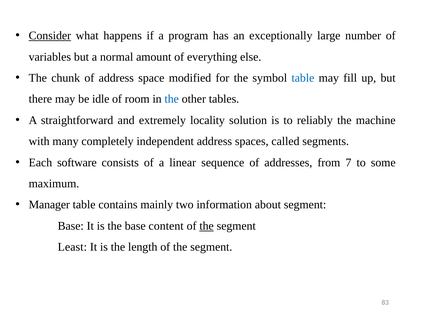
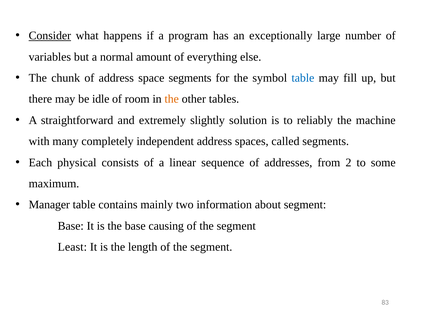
space modified: modified -> segments
the at (172, 99) colour: blue -> orange
locality: locality -> slightly
software: software -> physical
7: 7 -> 2
content: content -> causing
the at (207, 226) underline: present -> none
